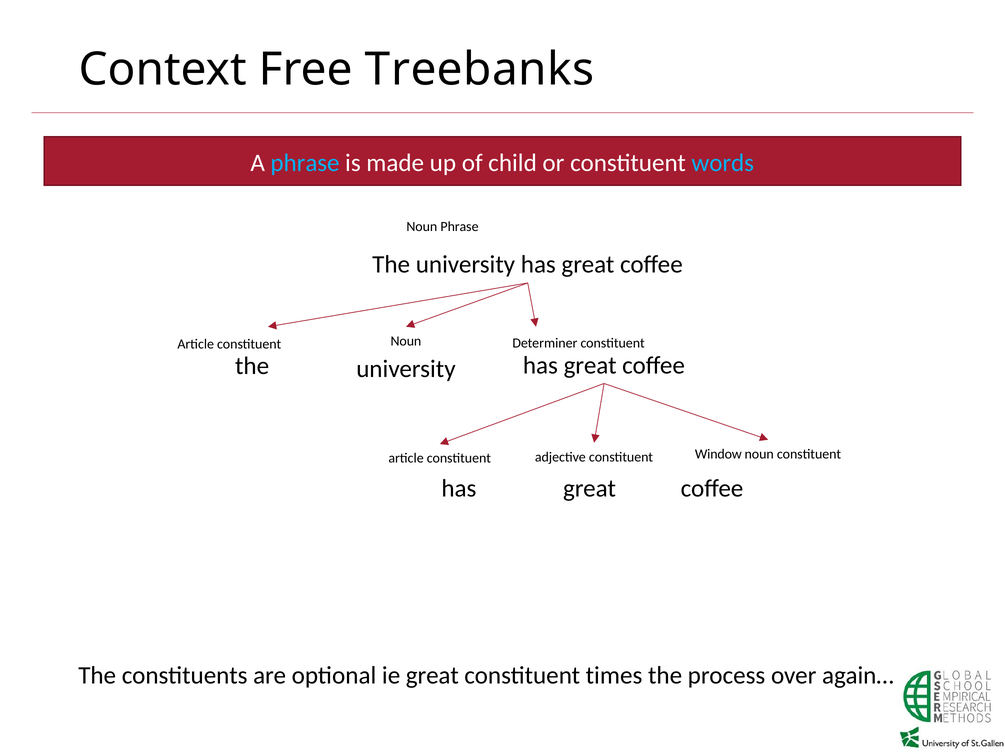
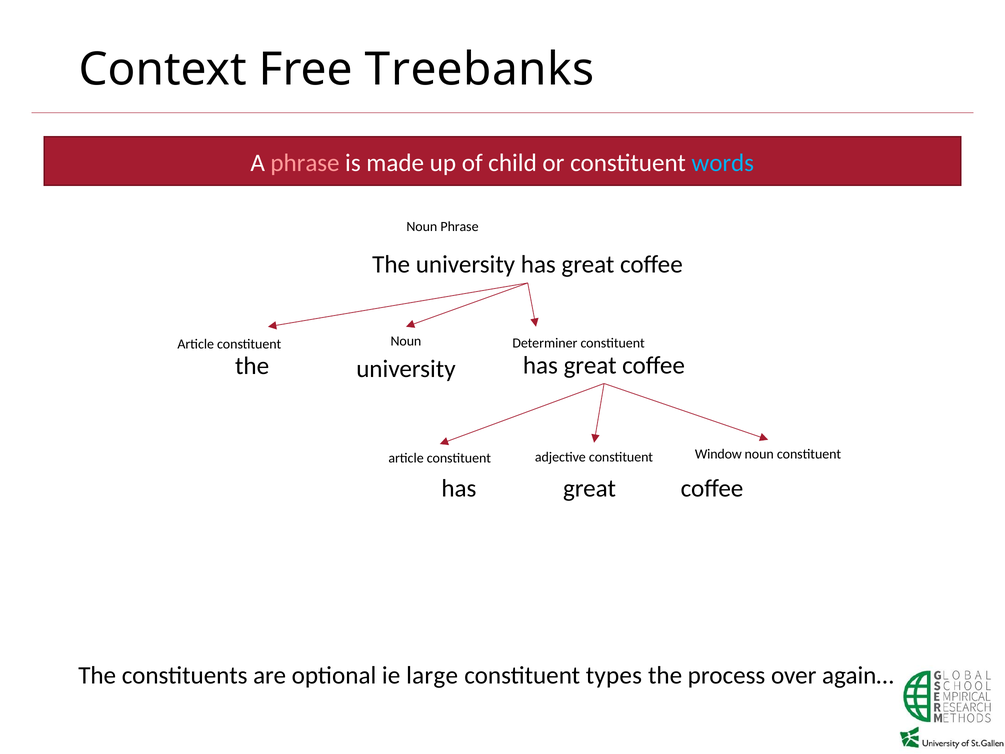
phrase at (305, 163) colour: light blue -> pink
ie great: great -> large
times: times -> types
